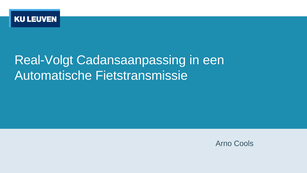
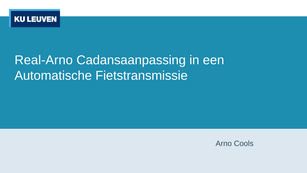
Real-Volgt: Real-Volgt -> Real-Arno
